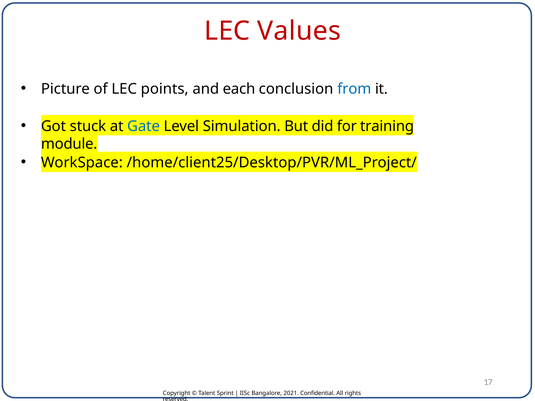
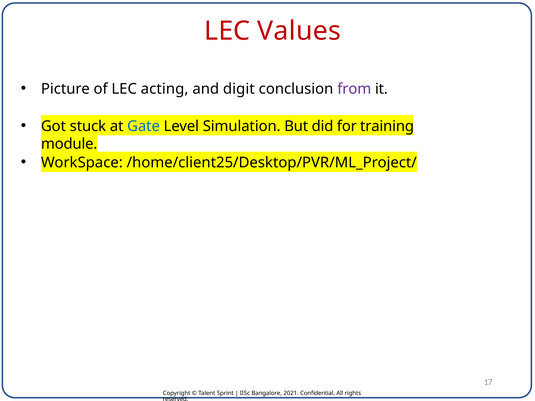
points: points -> acting
each: each -> digit
from colour: blue -> purple
